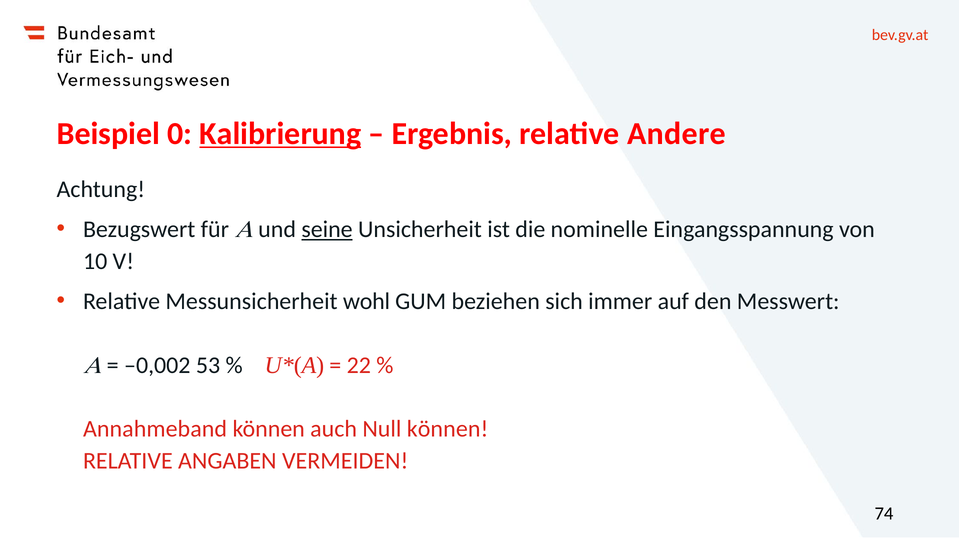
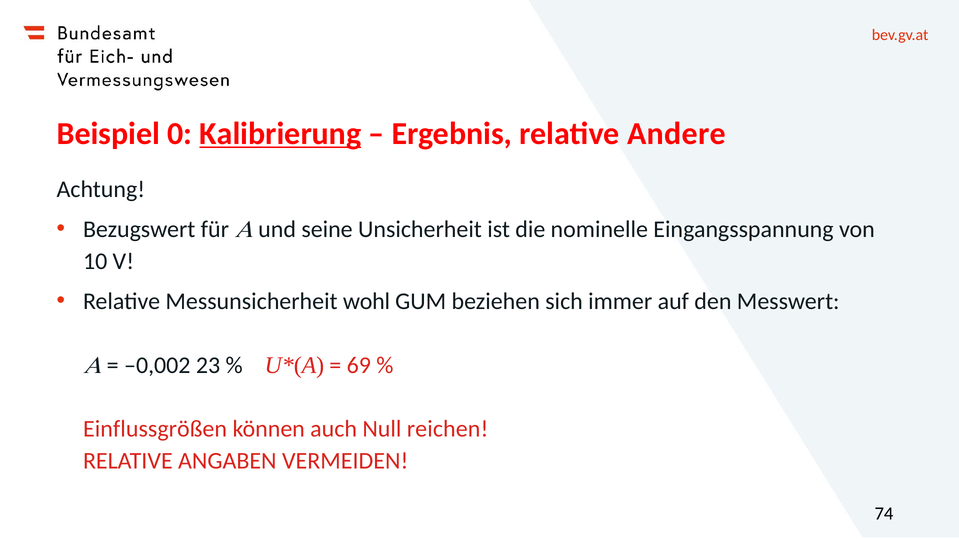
seine underline: present -> none
53: 53 -> 23
22: 22 -> 69
Annahmeband: Annahmeband -> Einflussgrößen
Null können: können -> reichen
